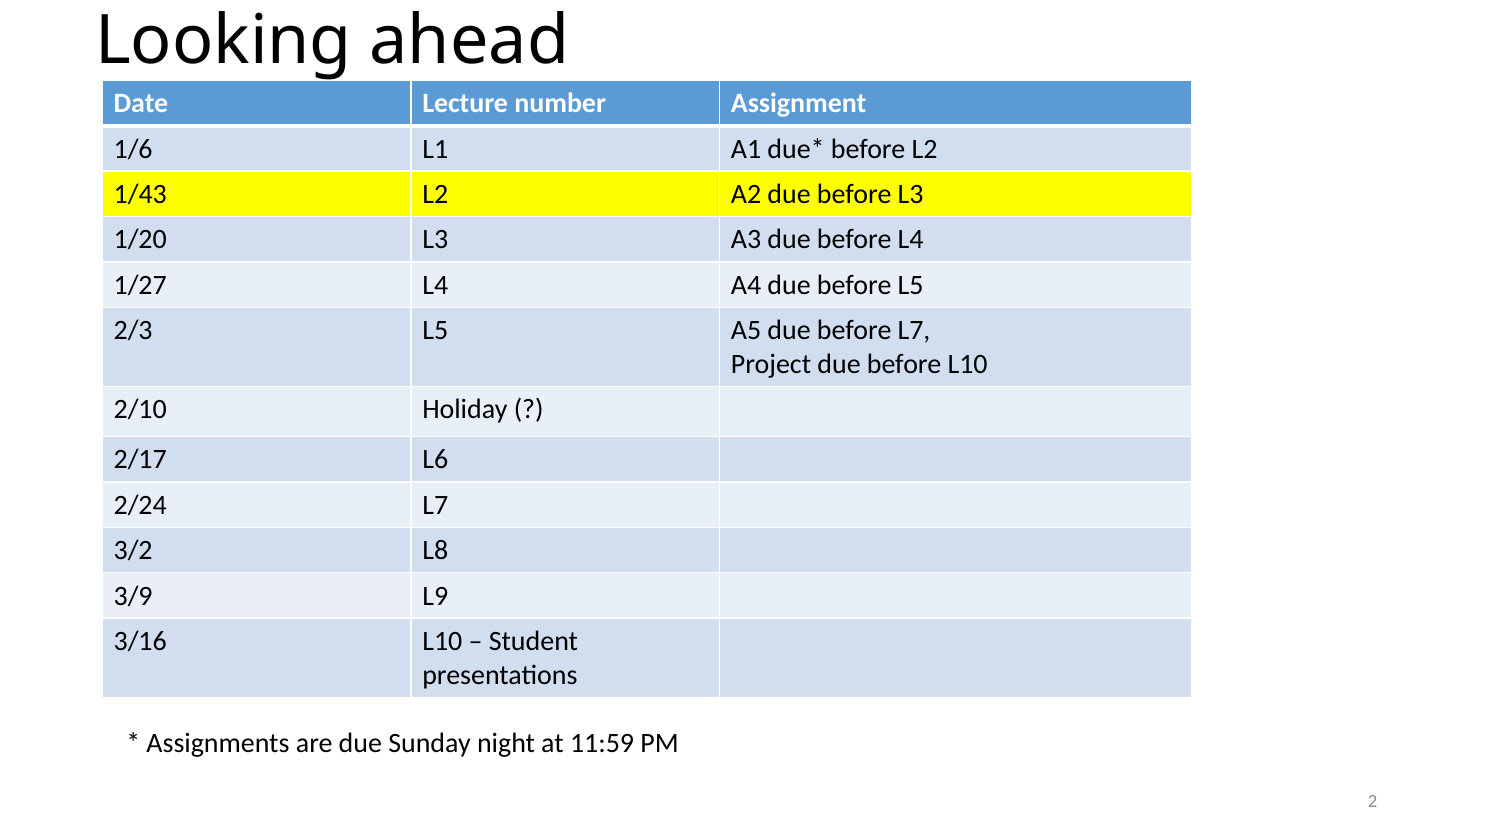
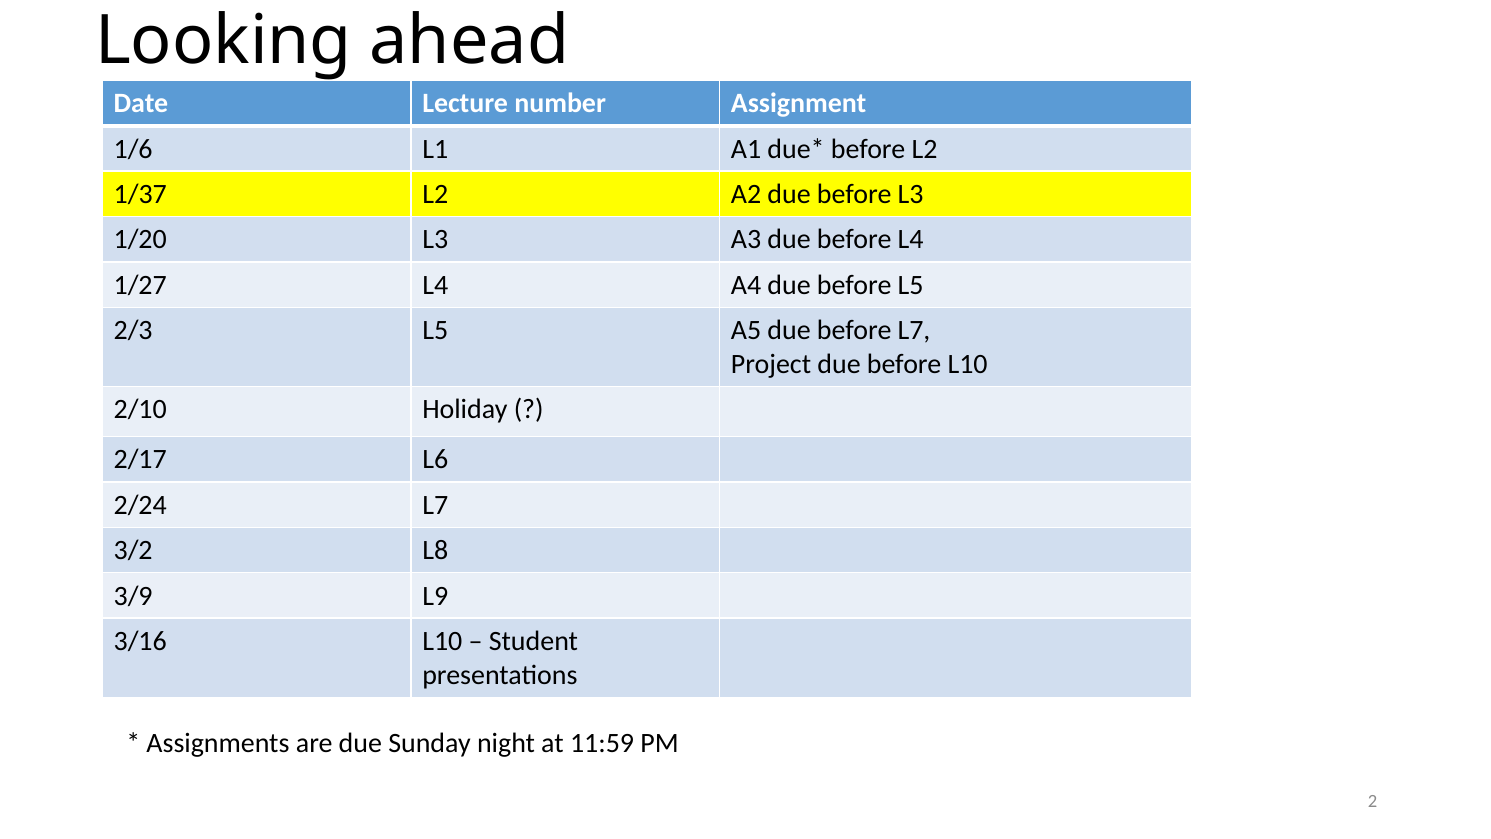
1/43: 1/43 -> 1/37
